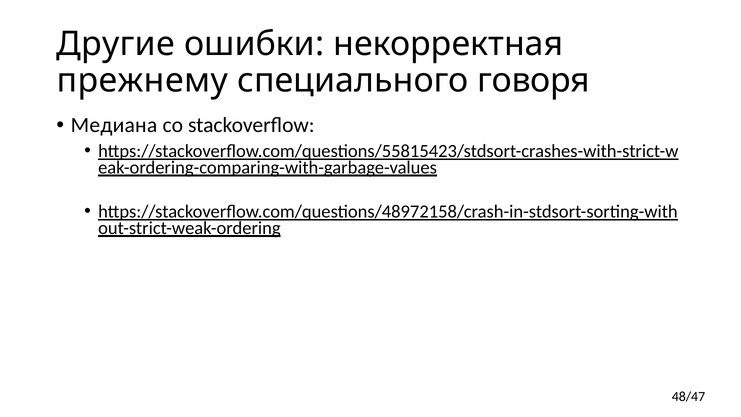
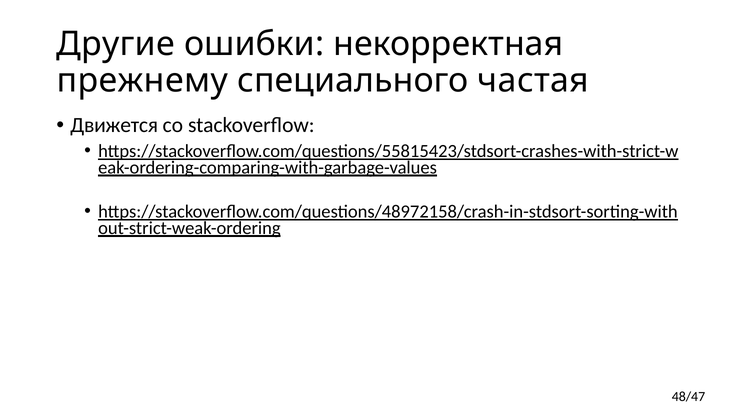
говоря: говоря -> частая
Медиана: Медиана -> Движется
